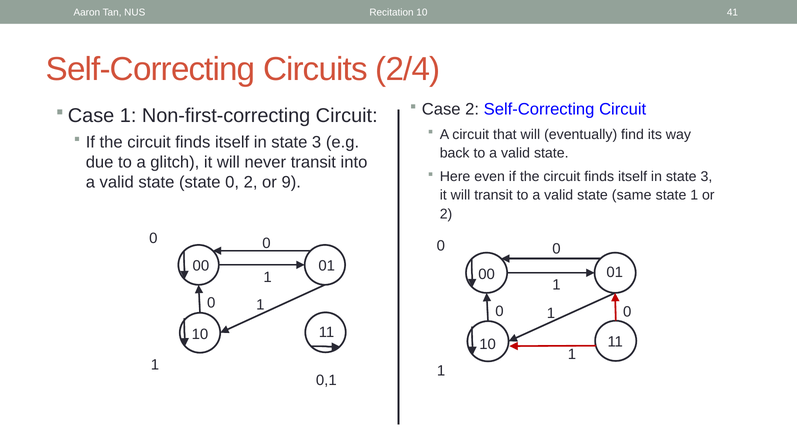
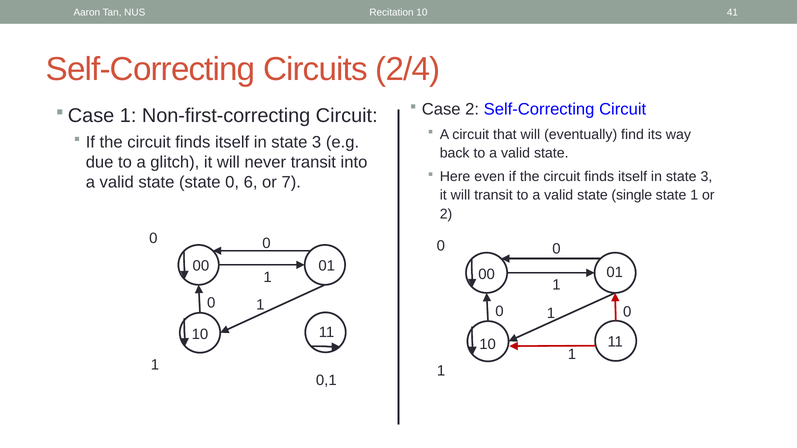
0 2: 2 -> 6
9: 9 -> 7
same: same -> single
